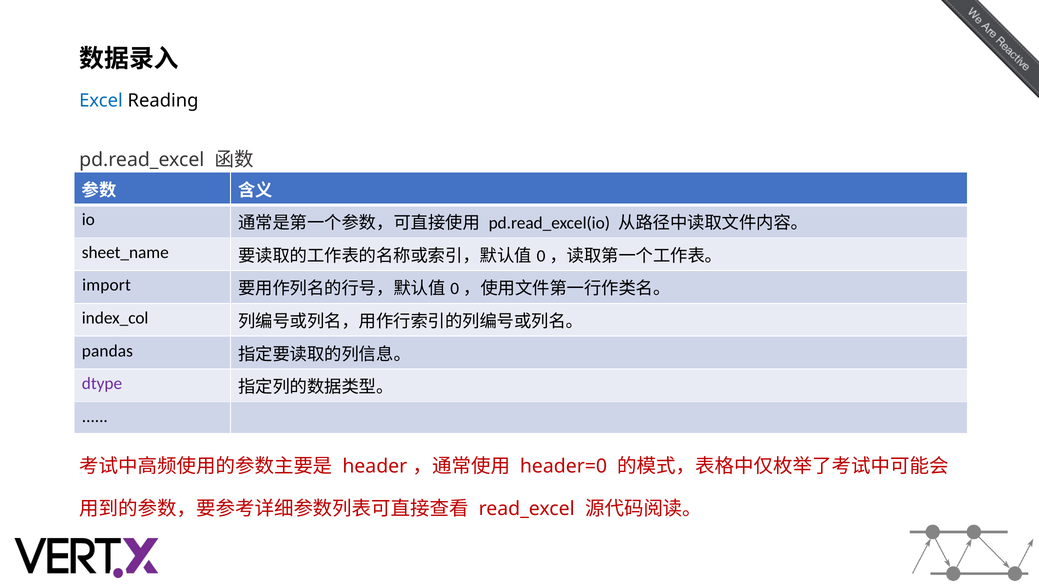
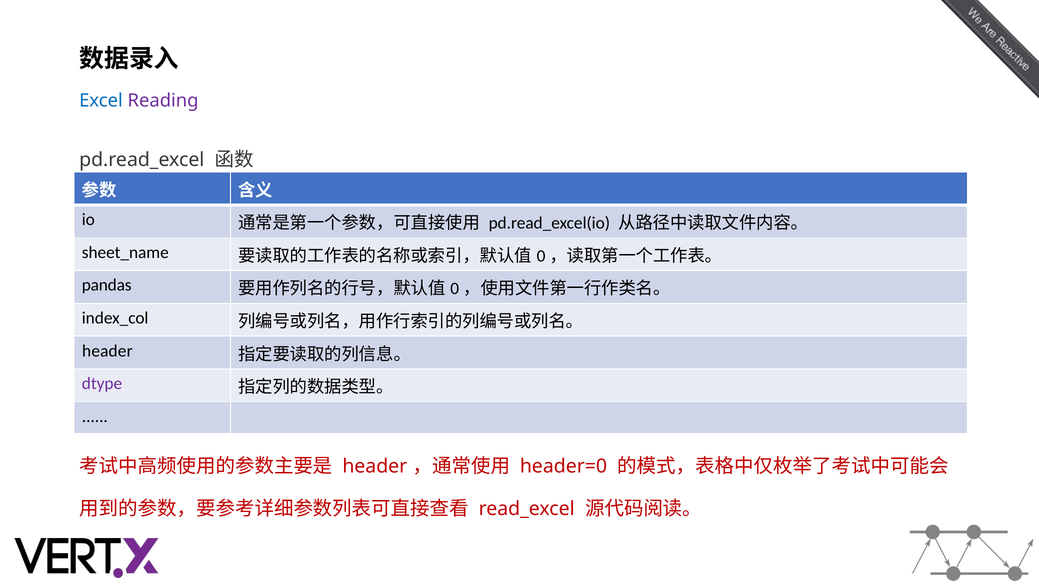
Reading colour: black -> purple
import: import -> pandas
pandas at (107, 351): pandas -> header
